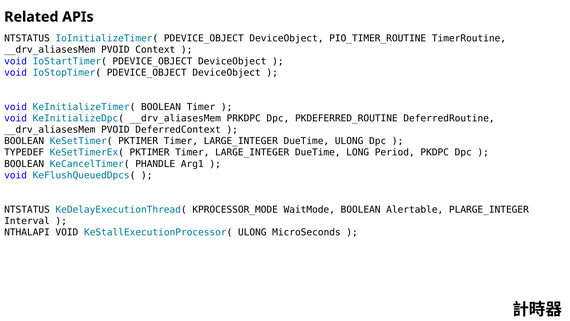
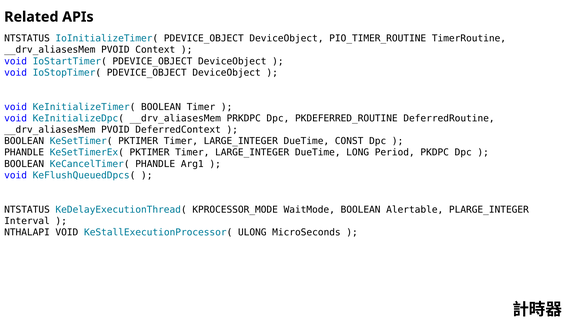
DueTime ULONG: ULONG -> CONST
TYPEDEF at (24, 152): TYPEDEF -> PHANDLE
